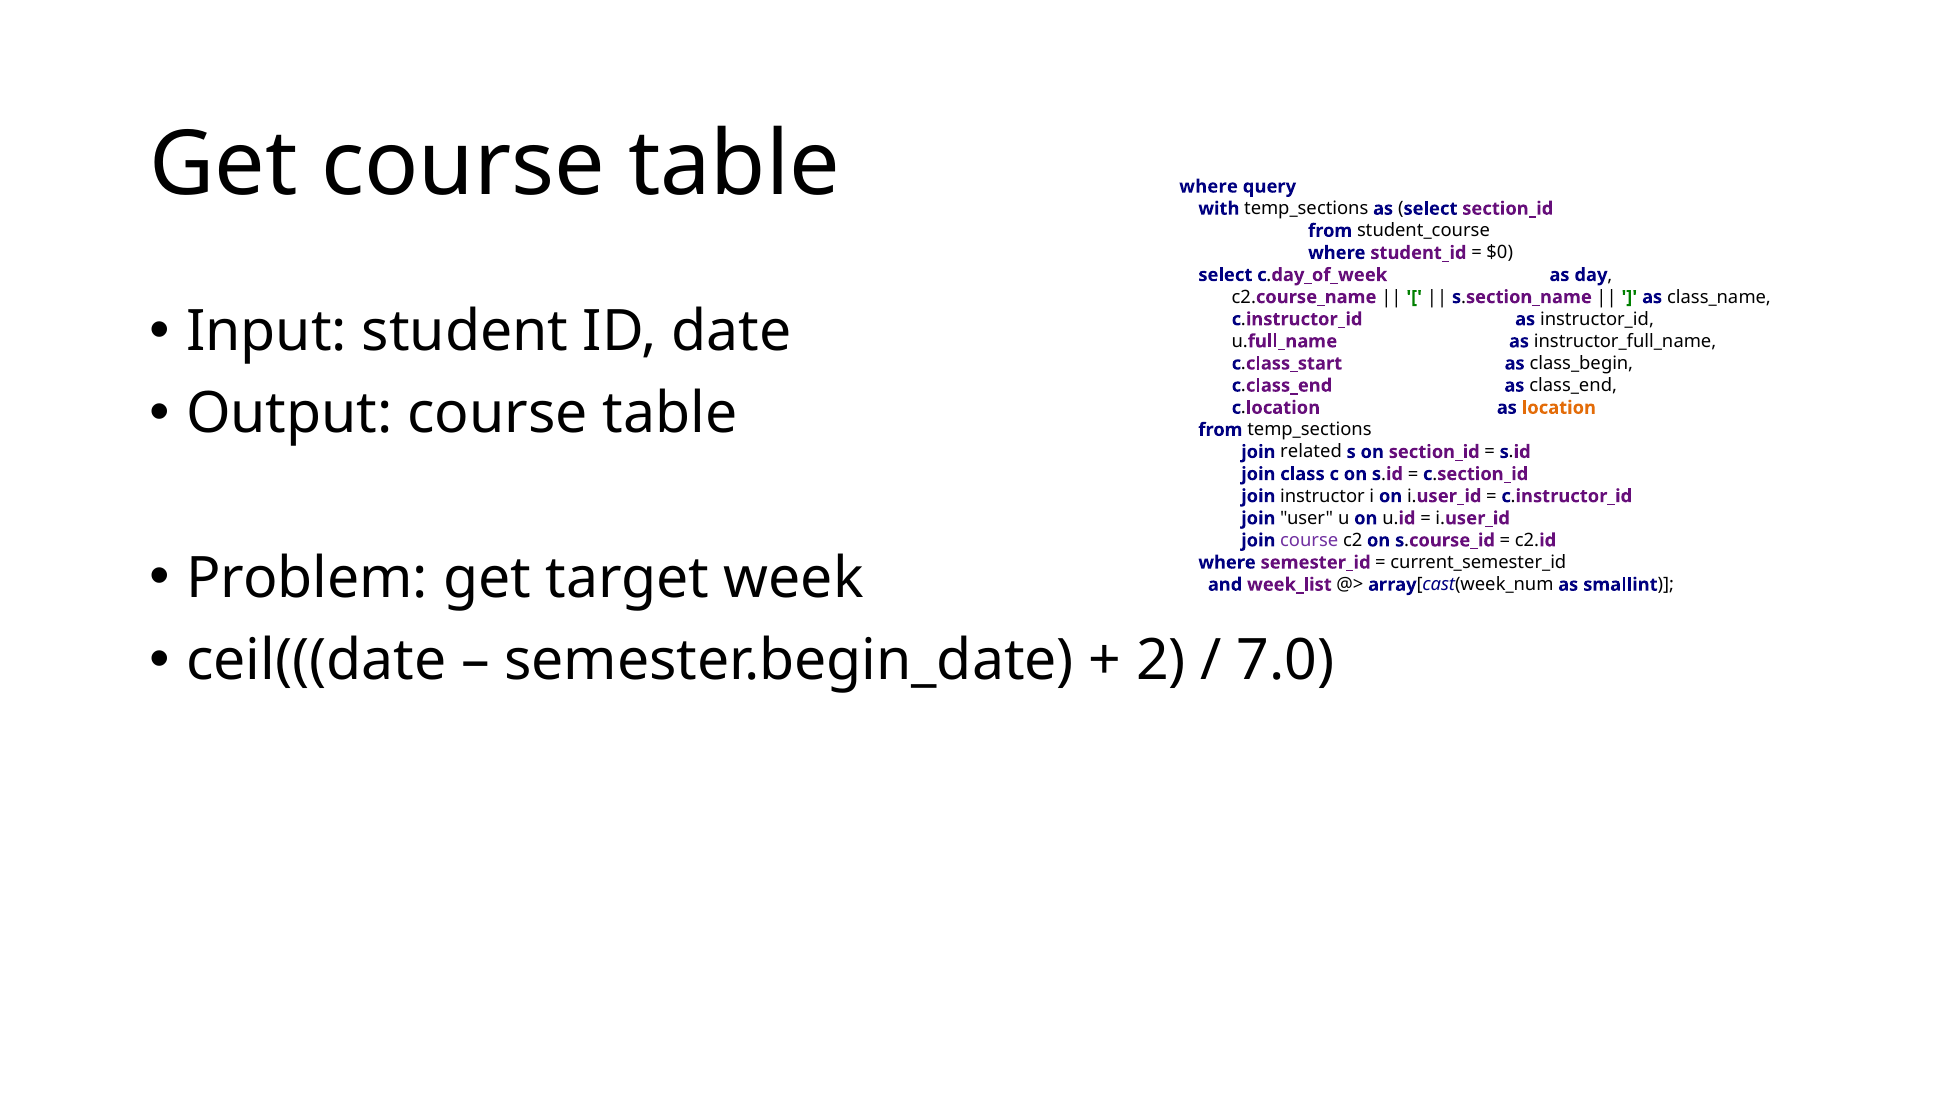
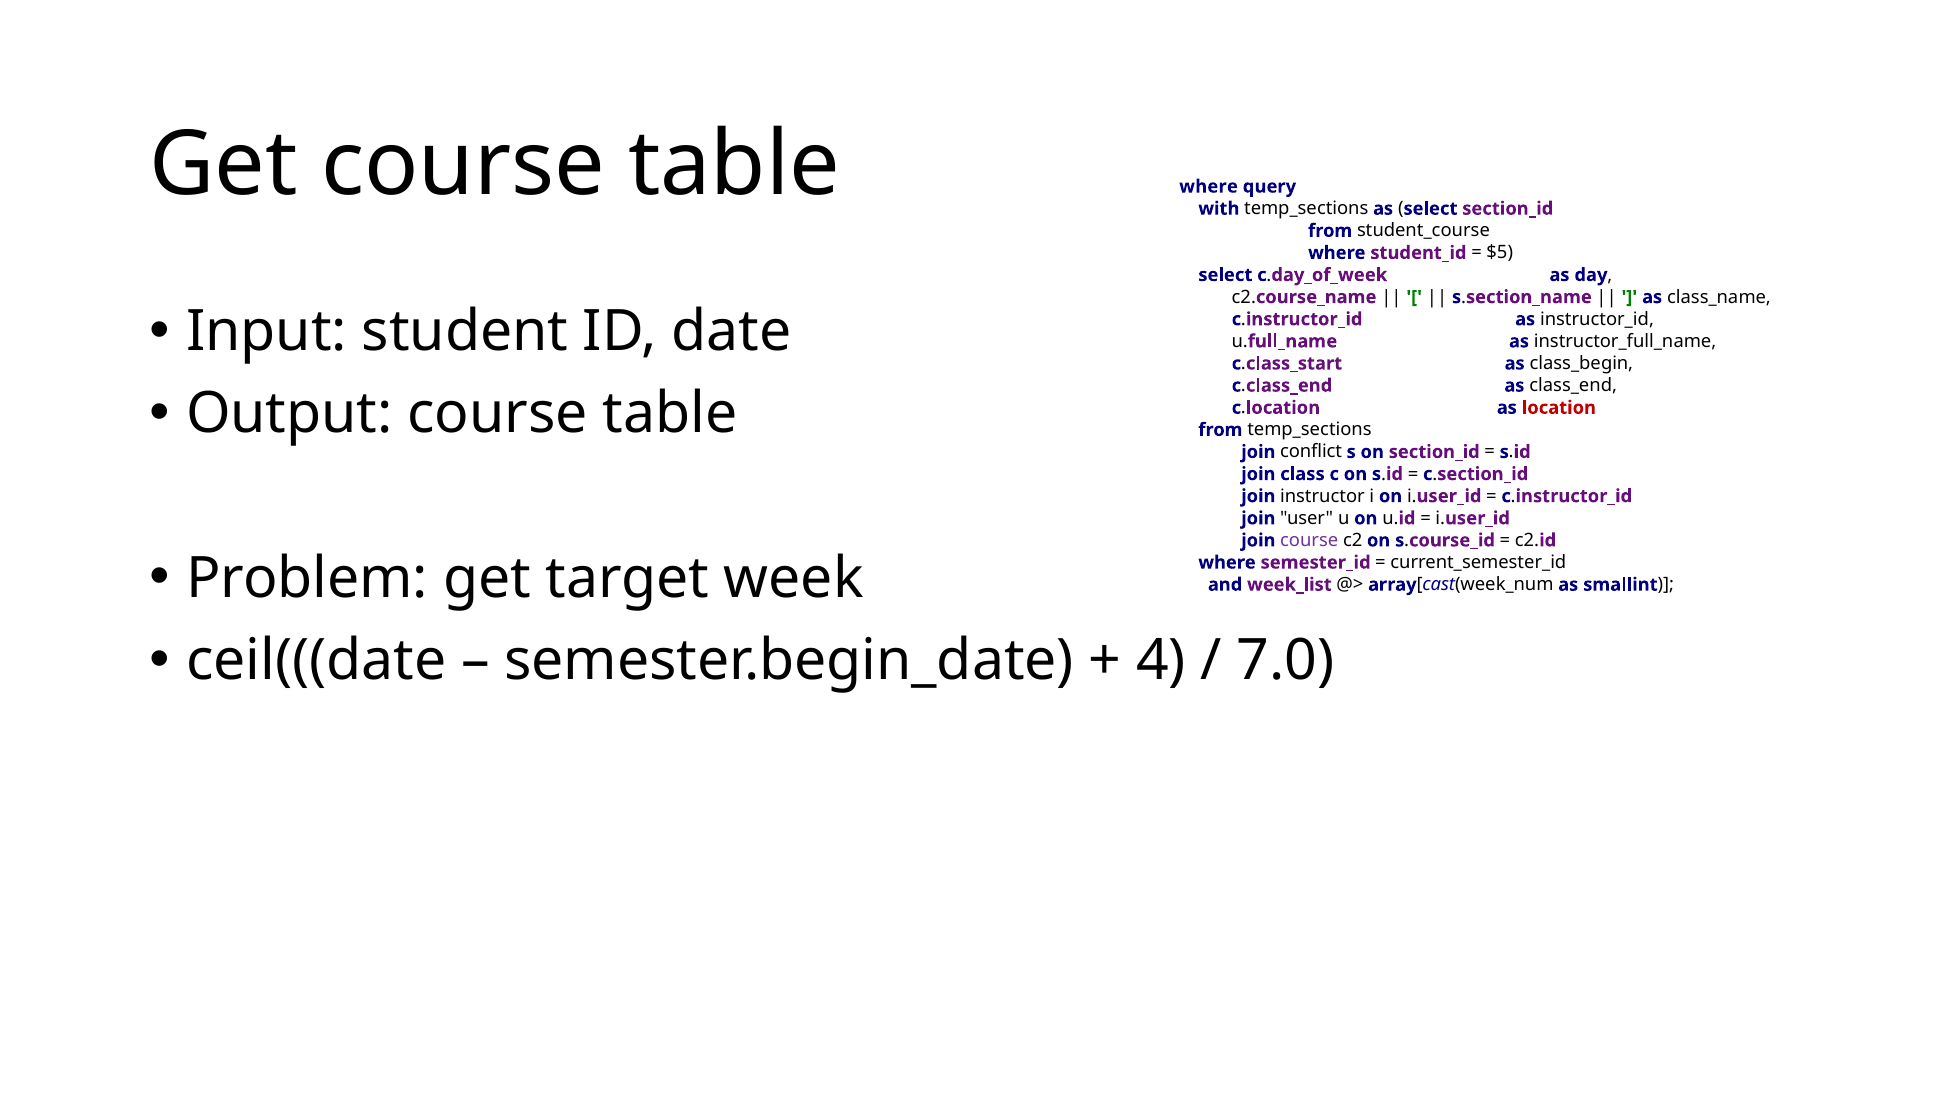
$0: $0 -> $5
location colour: orange -> red
related: related -> conflict
2: 2 -> 4
